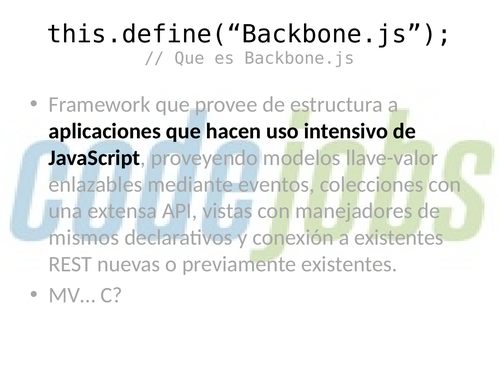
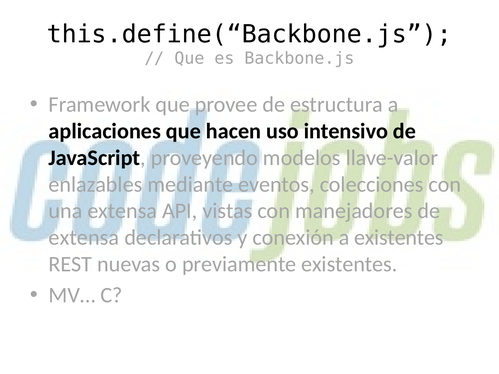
mismos at (84, 238): mismos -> extensa
